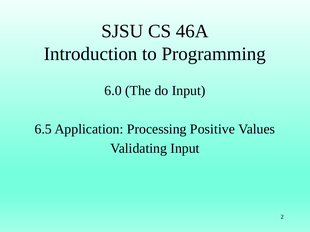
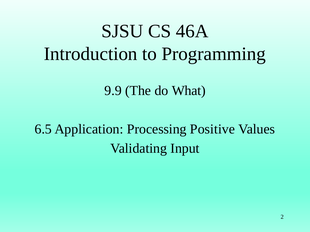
6.0: 6.0 -> 9.9
do Input: Input -> What
